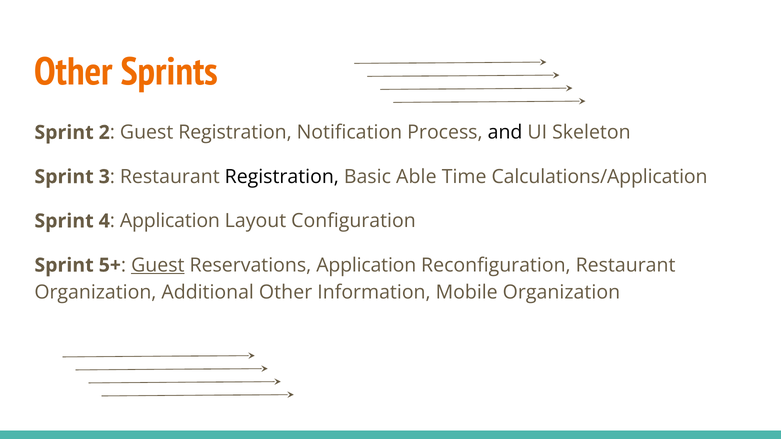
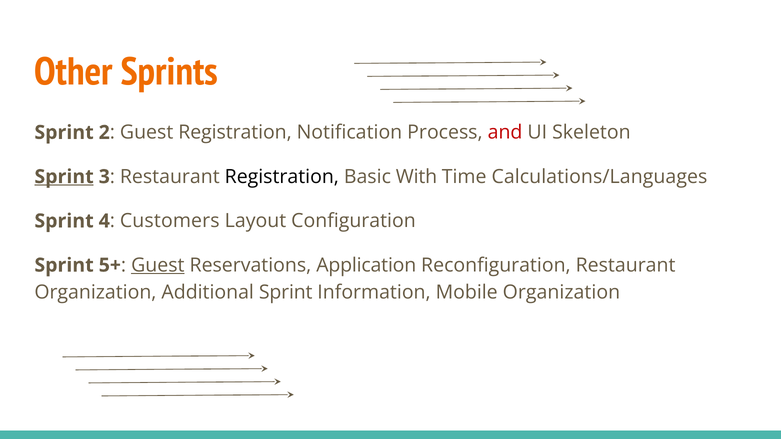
and colour: black -> red
Sprint at (64, 177) underline: none -> present
Able: Able -> With
Calculations/Application: Calculations/Application -> Calculations/Languages
4 Application: Application -> Customers
Additional Other: Other -> Sprint
